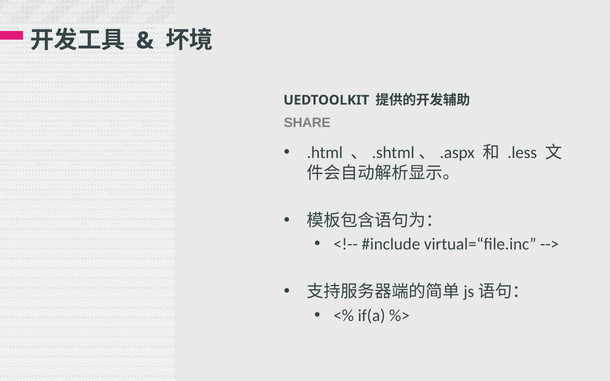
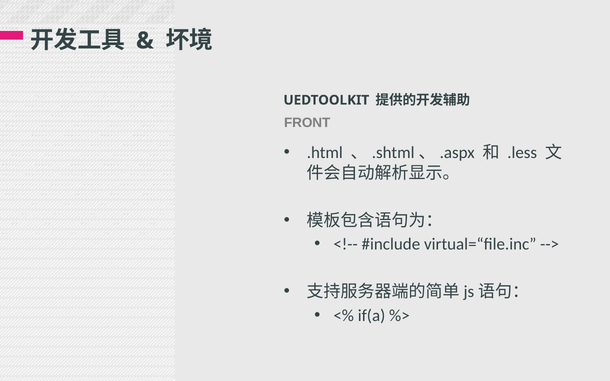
SHARE: SHARE -> FRONT
